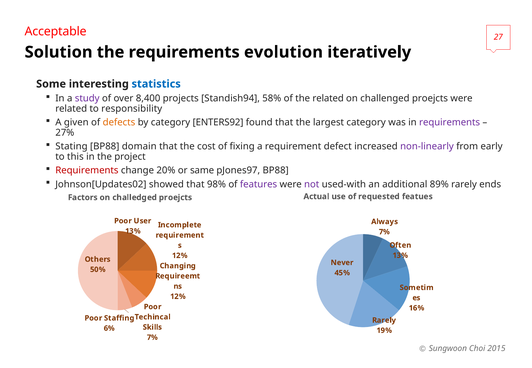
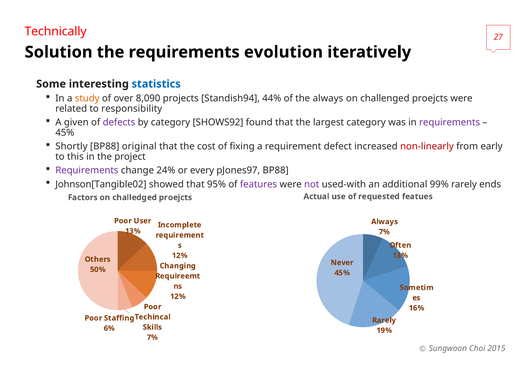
Acceptable: Acceptable -> Technically
study colour: purple -> orange
8,400: 8,400 -> 8,090
58%: 58% -> 44%
the related: related -> always
defects colour: orange -> purple
ENTERS92: ENTERS92 -> SHOWS92
27% at (65, 133): 27% -> 45%
Stating: Stating -> Shortly
domain: domain -> original
non-linearly colour: purple -> red
Requirements at (87, 171) colour: red -> purple
20%: 20% -> 24%
same: same -> every
Johnson[Updates02: Johnson[Updates02 -> Johnson[Tangible02
98%: 98% -> 95%
89%: 89% -> 99%
